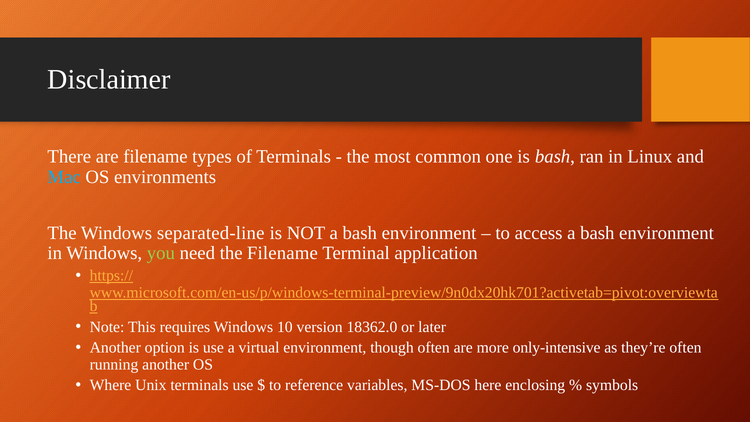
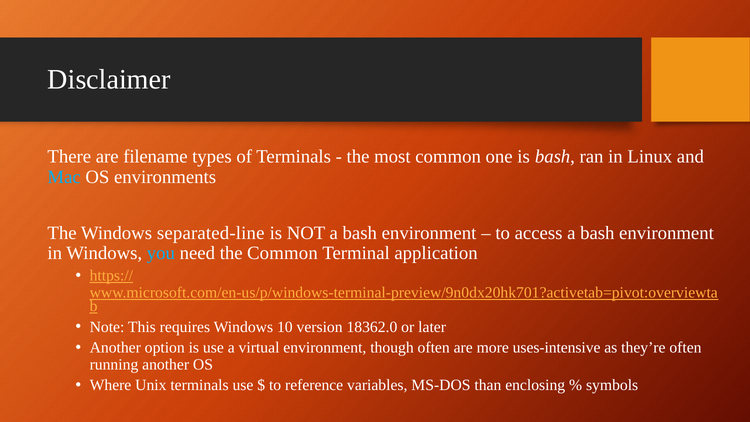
you colour: light green -> light blue
the Filename: Filename -> Common
only-intensive: only-intensive -> uses-intensive
here: here -> than
